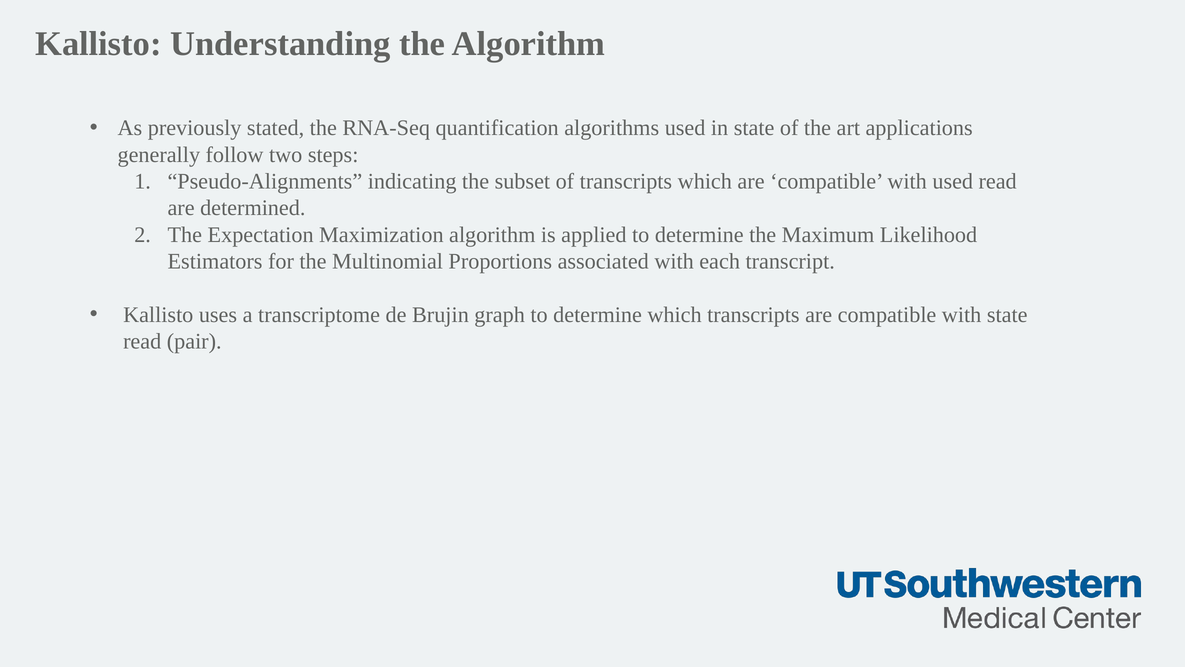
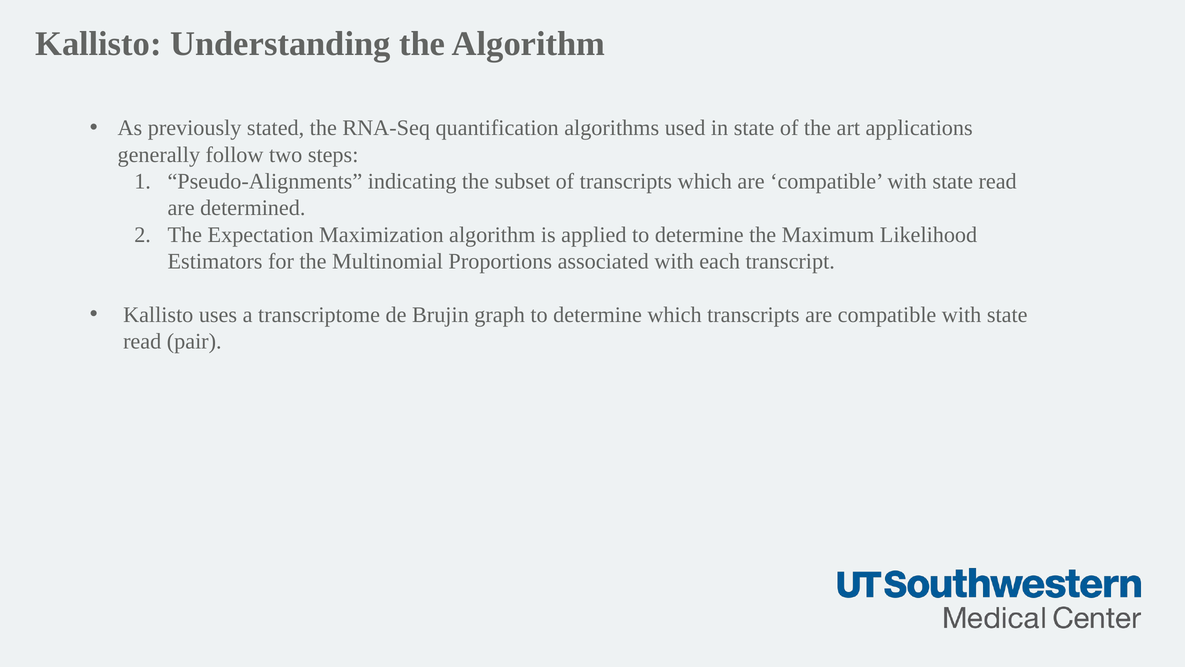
used at (953, 181): used -> state
